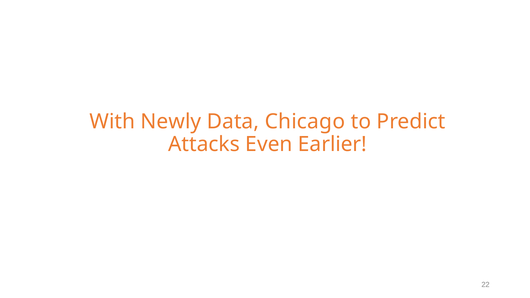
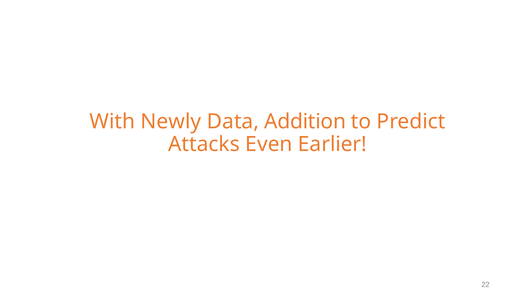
Chicago: Chicago -> Addition
